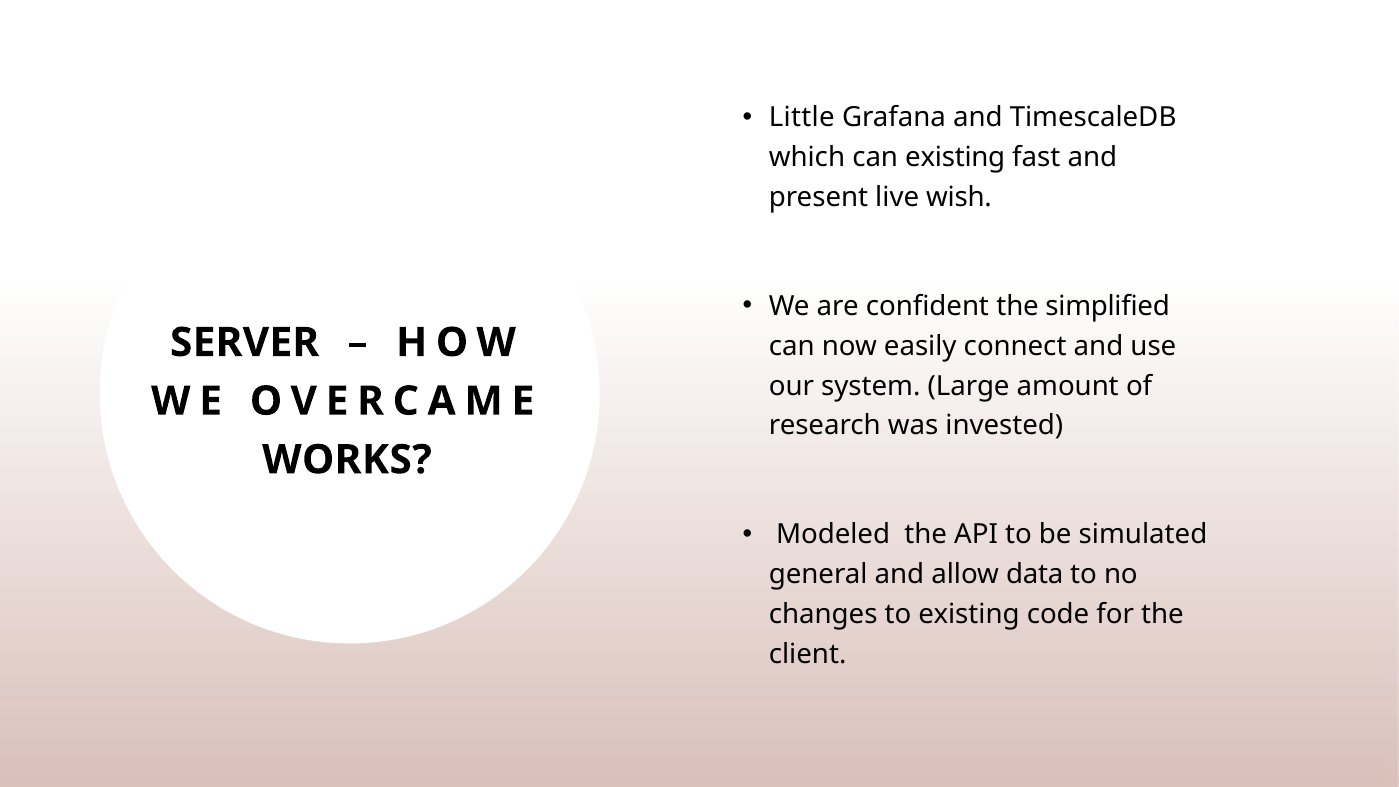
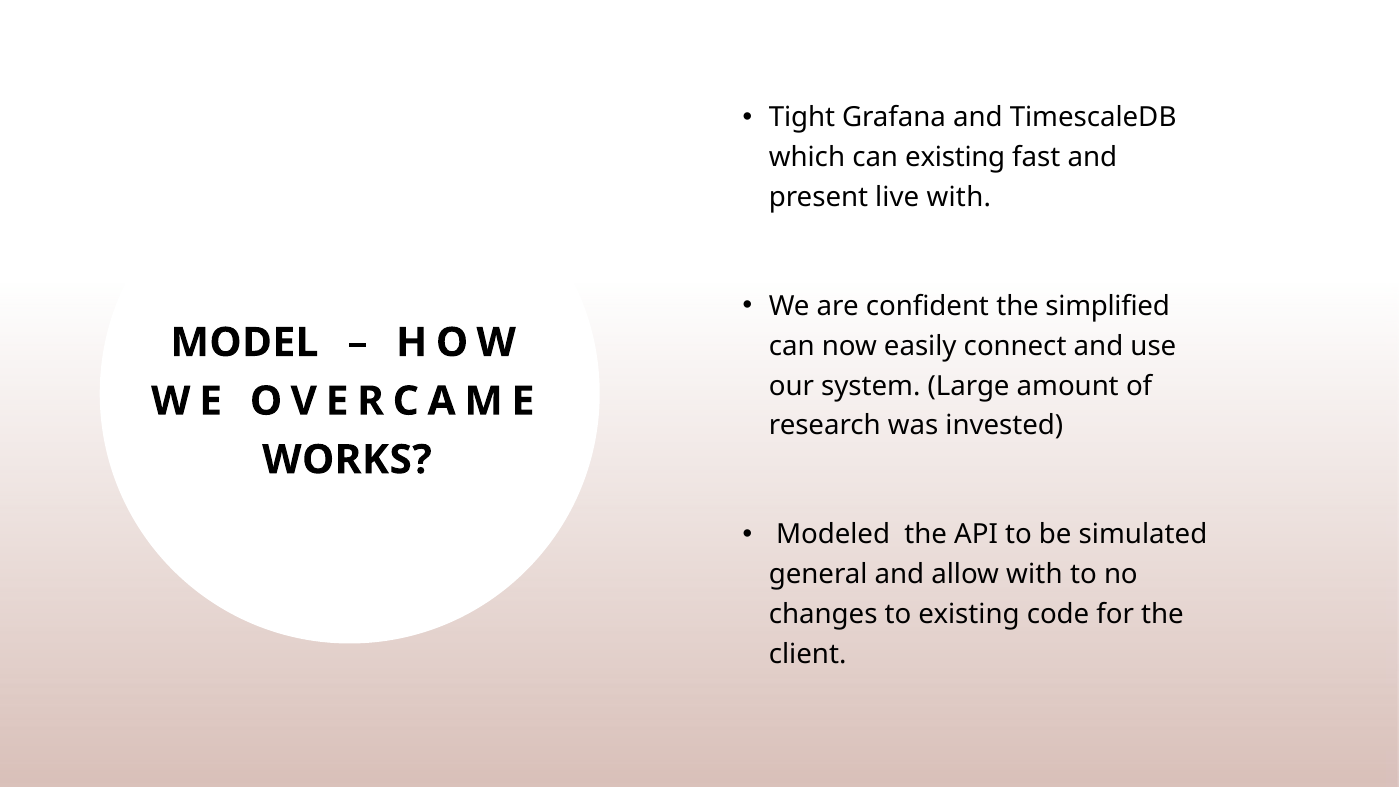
Little: Little -> Tight
live wish: wish -> with
SERVER: SERVER -> MODEL
allow data: data -> with
